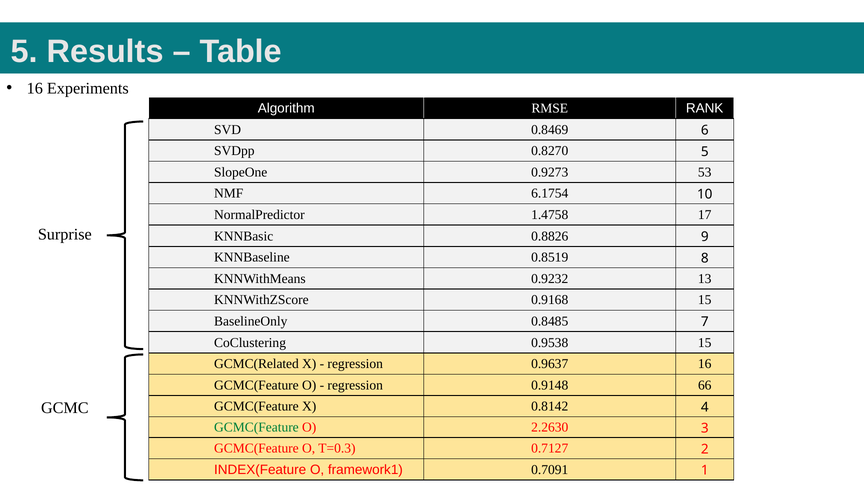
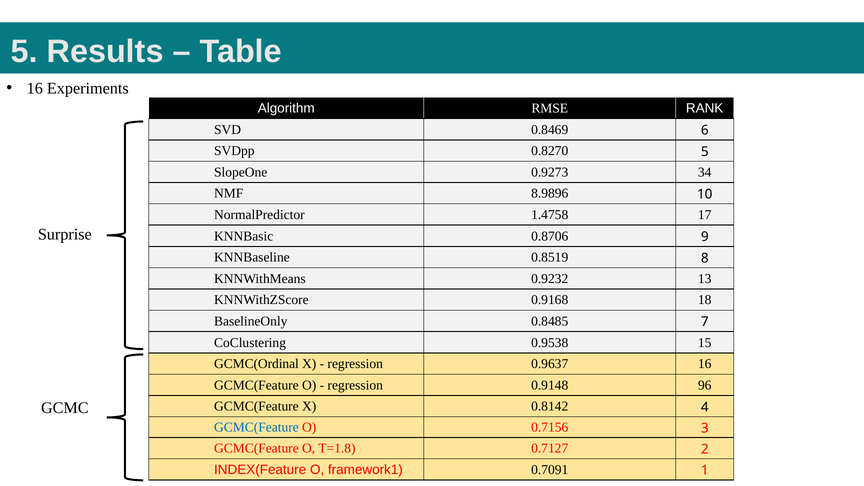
53: 53 -> 34
6.1754: 6.1754 -> 8.9896
0.8826: 0.8826 -> 0.8706
0.9168 15: 15 -> 18
GCMC(Related: GCMC(Related -> GCMC(Ordinal
66: 66 -> 96
GCMC(Feature at (256, 427) colour: green -> blue
2.2630: 2.2630 -> 0.7156
T=0.3: T=0.3 -> T=1.8
